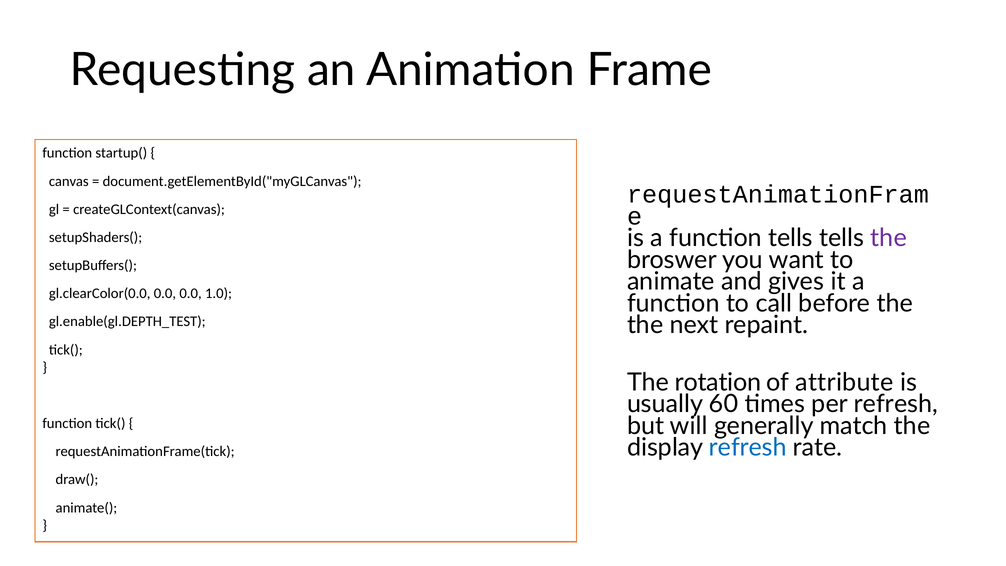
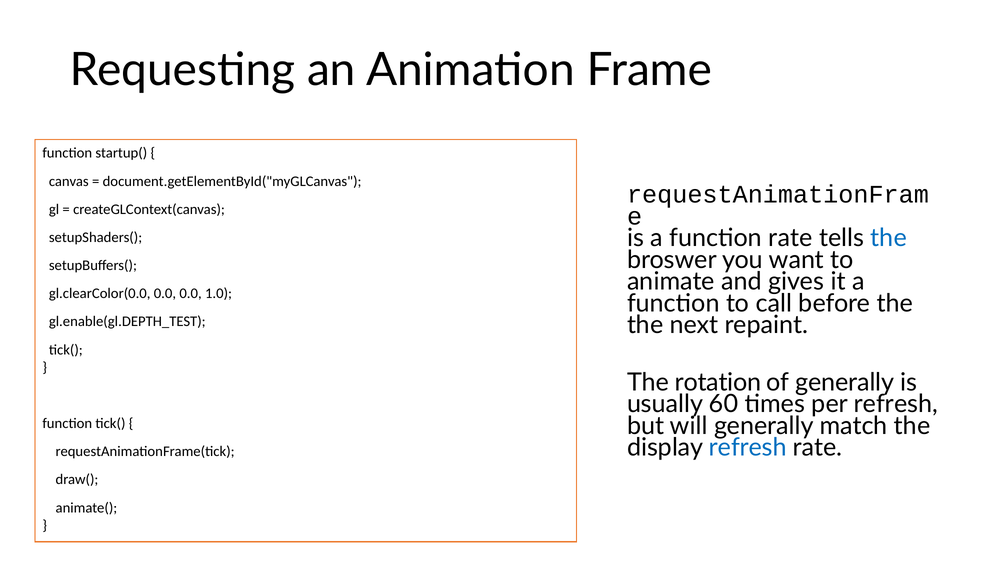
function tells: tells -> rate
the at (889, 238) colour: purple -> blue
of attribute: attribute -> generally
